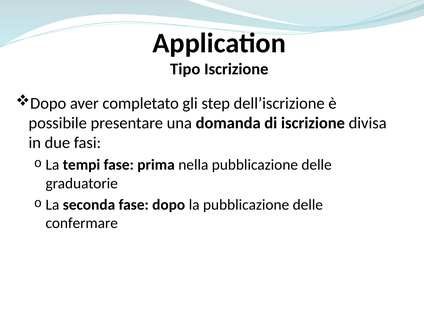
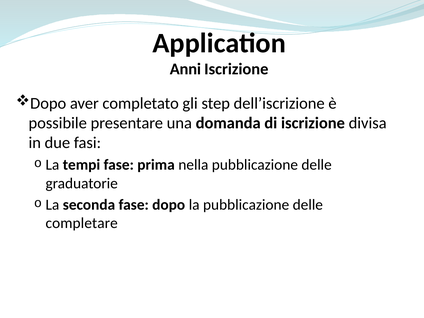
Tipo: Tipo -> Anni
confermare: confermare -> completare
